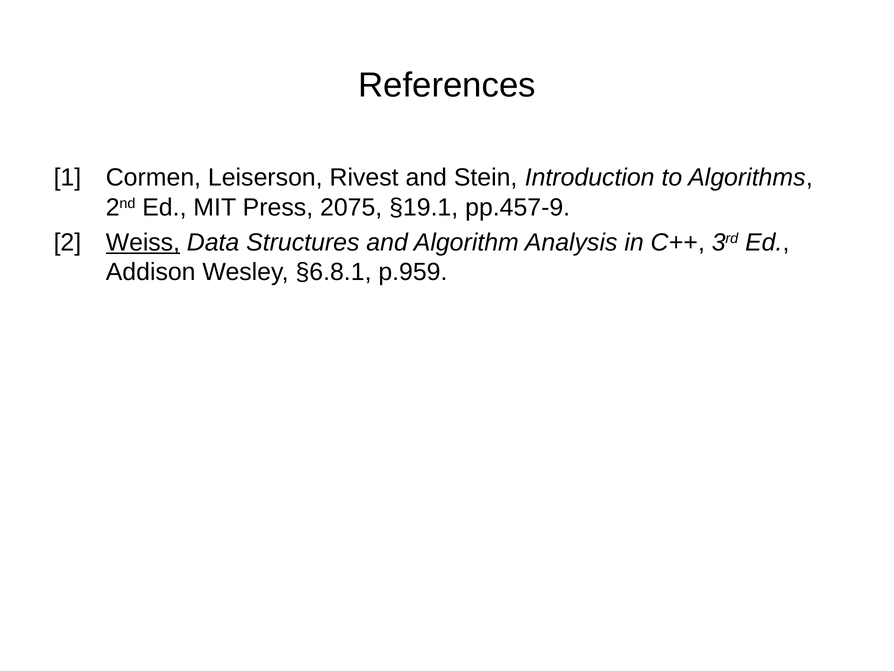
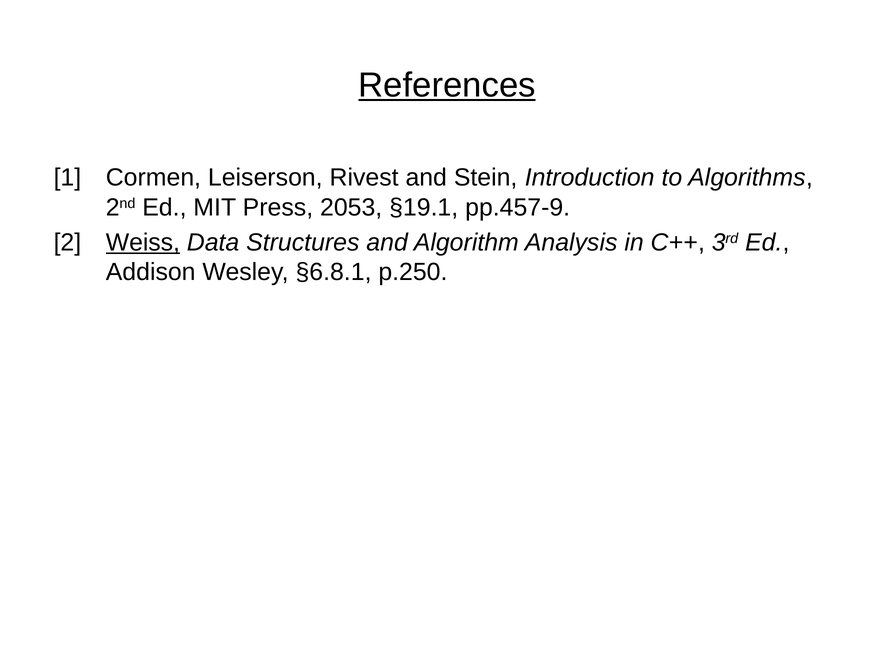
References underline: none -> present
2075: 2075 -> 2053
p.959: p.959 -> p.250
